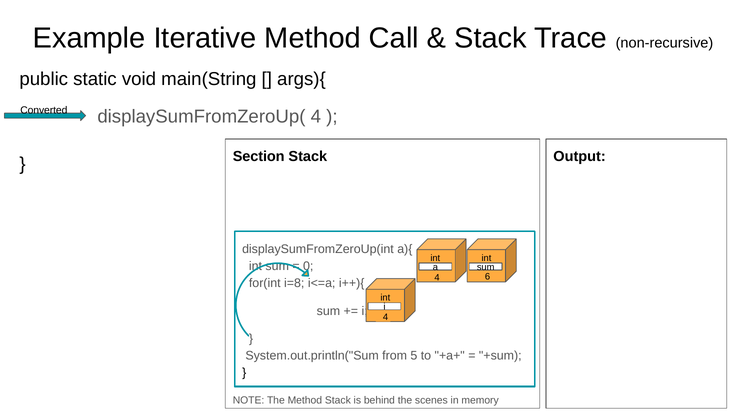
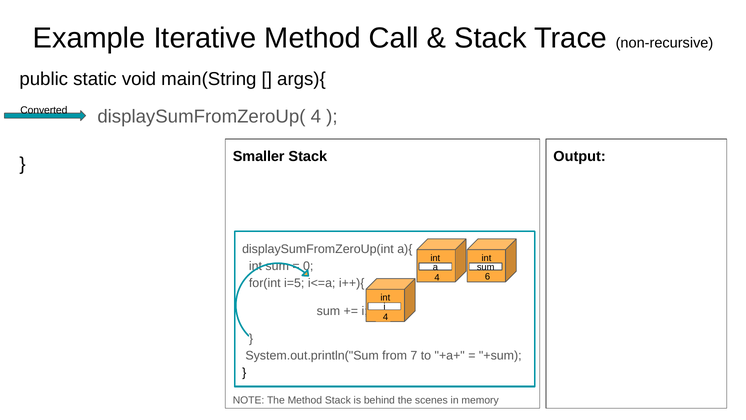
Section: Section -> Smaller
i=8: i=8 -> i=5
5: 5 -> 7
